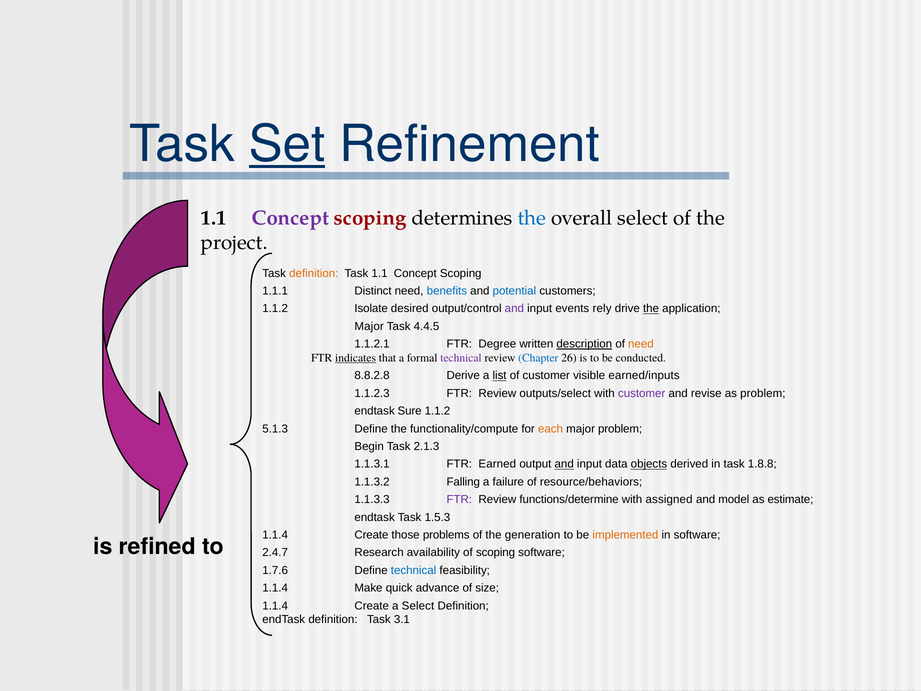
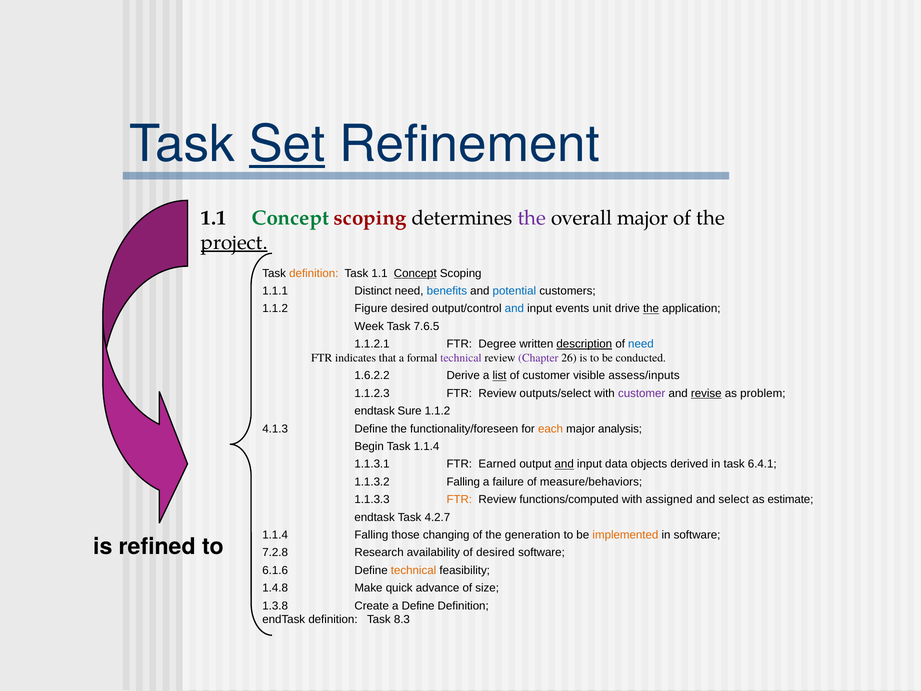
Concept at (290, 218) colour: purple -> green
the at (532, 218) colour: blue -> purple
overall select: select -> major
project underline: none -> present
Concept at (415, 273) underline: none -> present
Isolate: Isolate -> Figure
and at (514, 309) colour: purple -> blue
rely: rely -> unit
Major at (369, 326): Major -> Week
4.4.5: 4.4.5 -> 7.6.5
need at (641, 344) colour: orange -> blue
indicates underline: present -> none
Chapter colour: blue -> purple
8.8.2.8: 8.8.2.8 -> 1.6.2.2
earned/inputs: earned/inputs -> assess/inputs
revise underline: none -> present
5.1.3: 5.1.3 -> 4.1.3
functionality/compute: functionality/compute -> functionality/foreseen
major problem: problem -> analysis
Task 2.1.3: 2.1.3 -> 1.1.4
objects underline: present -> none
1.8.8: 1.8.8 -> 6.4.1
resource/behaviors: resource/behaviors -> measure/behaviors
FTR at (459, 499) colour: purple -> orange
functions/determine: functions/determine -> functions/computed
model: model -> select
1.5.3: 1.5.3 -> 4.2.7
Create at (371, 535): Create -> Falling
problems: problems -> changing
2.4.7: 2.4.7 -> 7.2.8
of scoping: scoping -> desired
1.7.6: 1.7.6 -> 6.1.6
technical at (414, 570) colour: blue -> orange
1.1.4 at (275, 588): 1.1.4 -> 1.4.8
1.1.4 at (275, 606): 1.1.4 -> 1.3.8
a Select: Select -> Define
3.1: 3.1 -> 8.3
